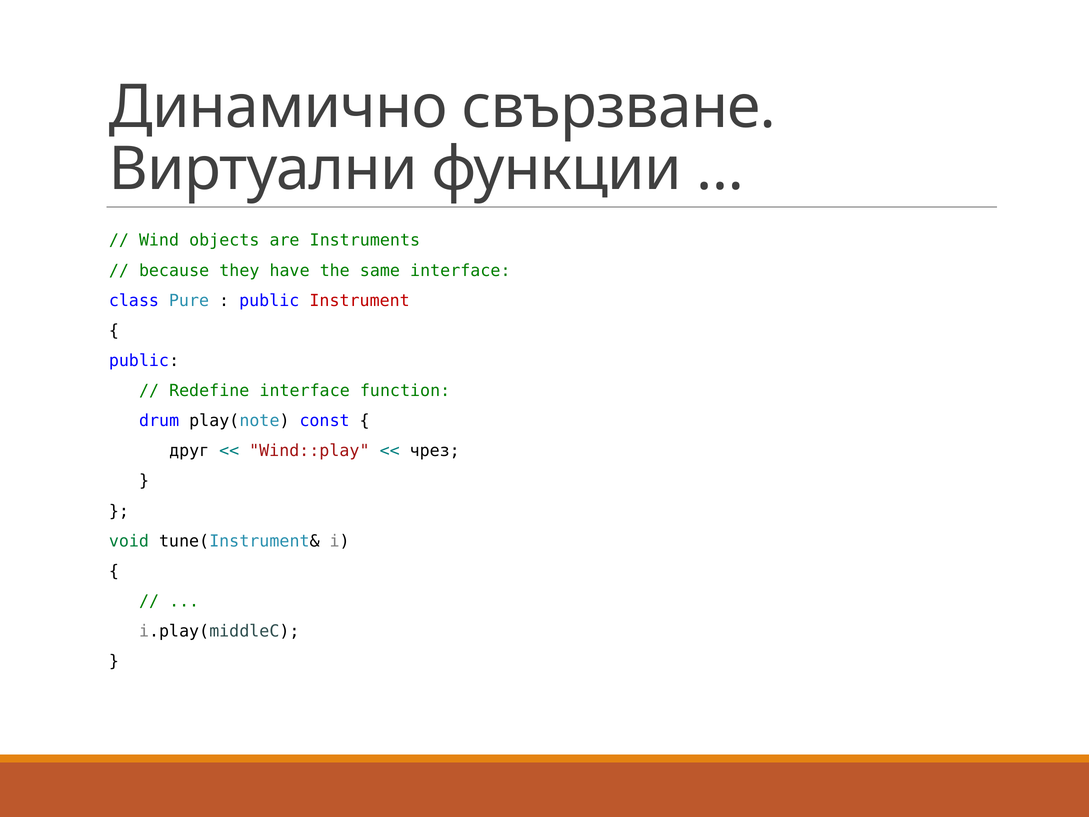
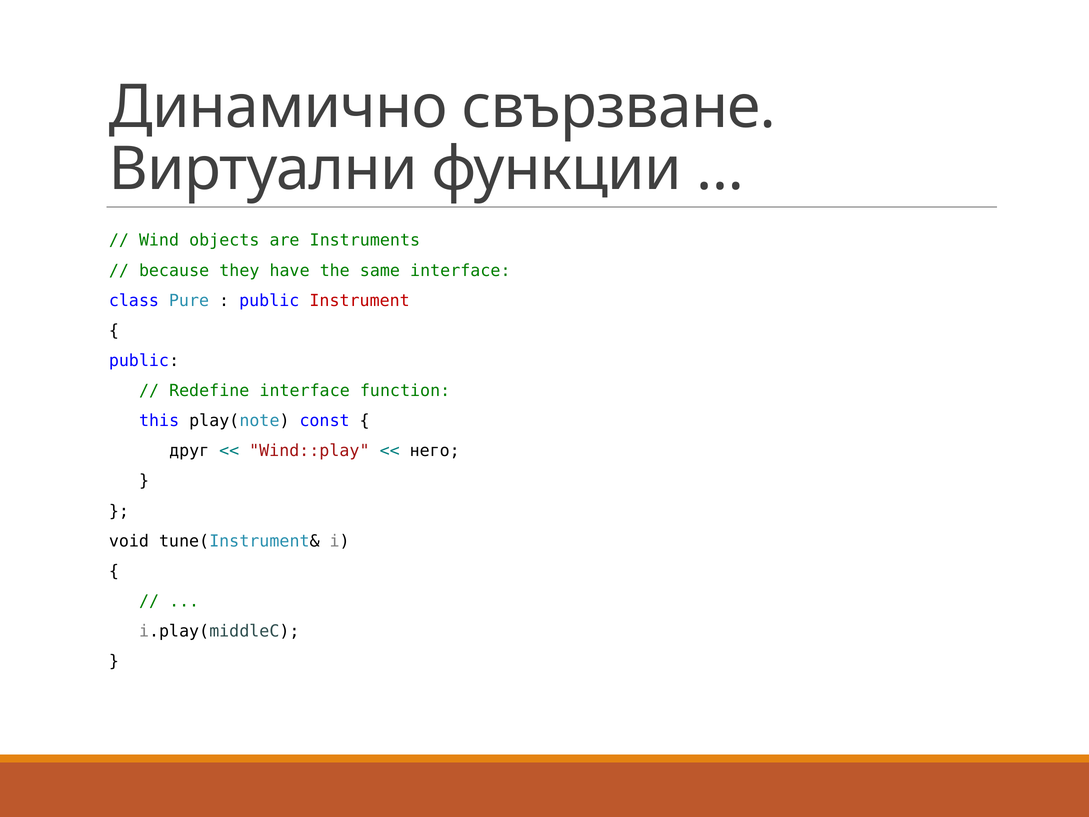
drum: drum -> this
чрез: чрез -> него
void colour: green -> black
